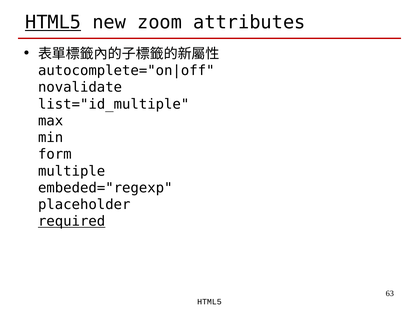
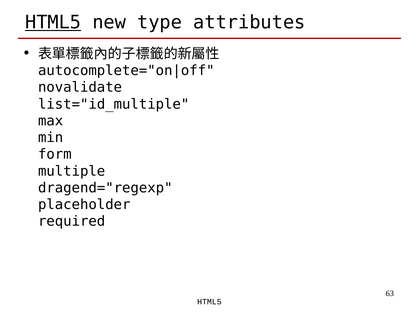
zoom: zoom -> type
embeded="regexp: embeded="regexp -> dragend="regexp
required underline: present -> none
